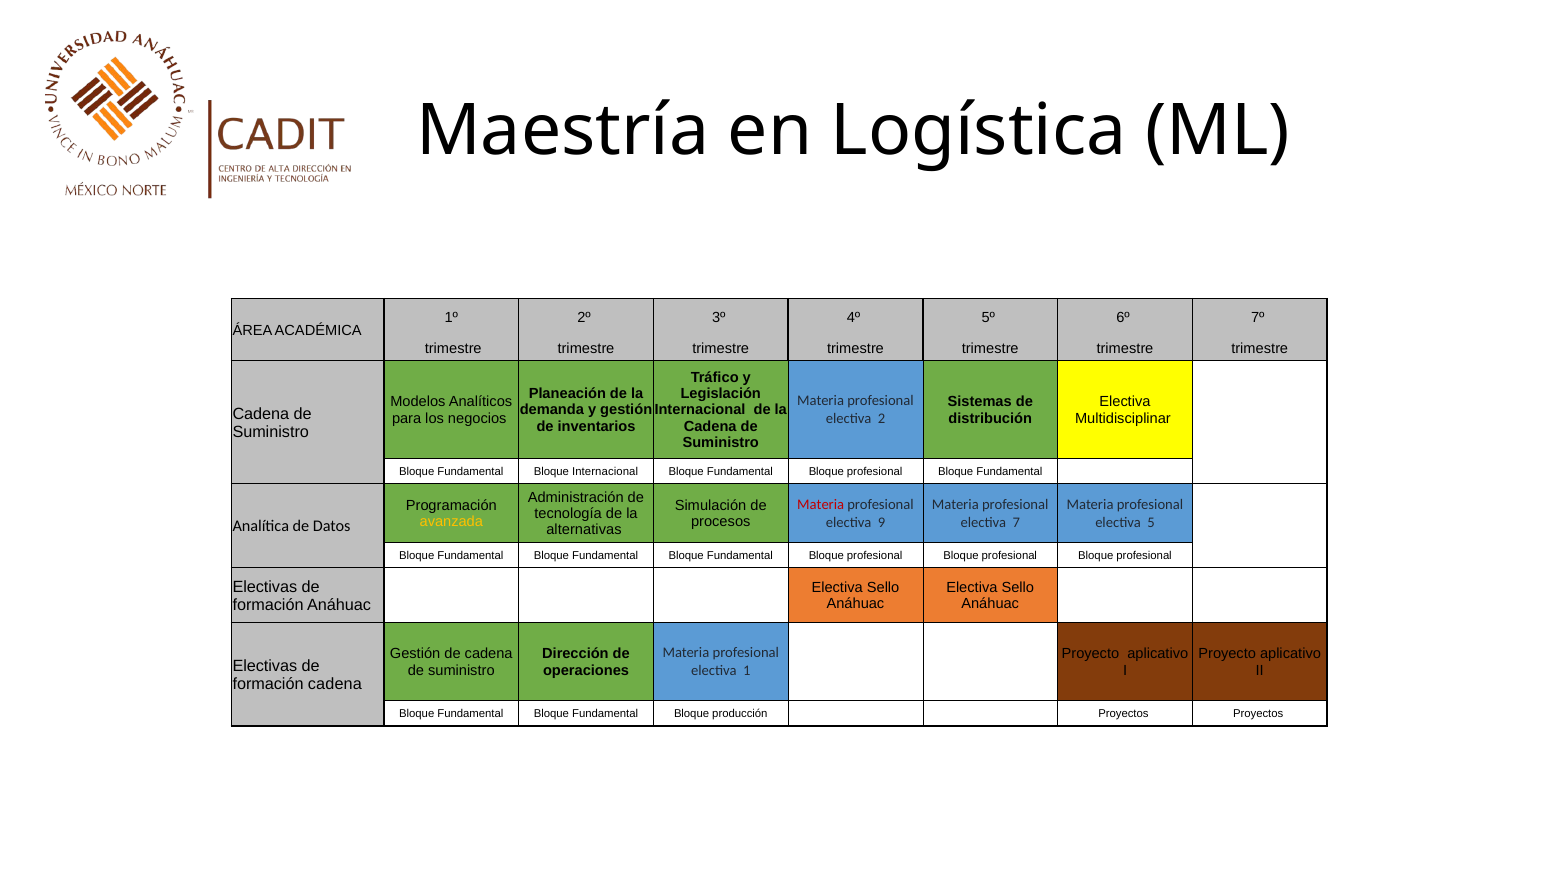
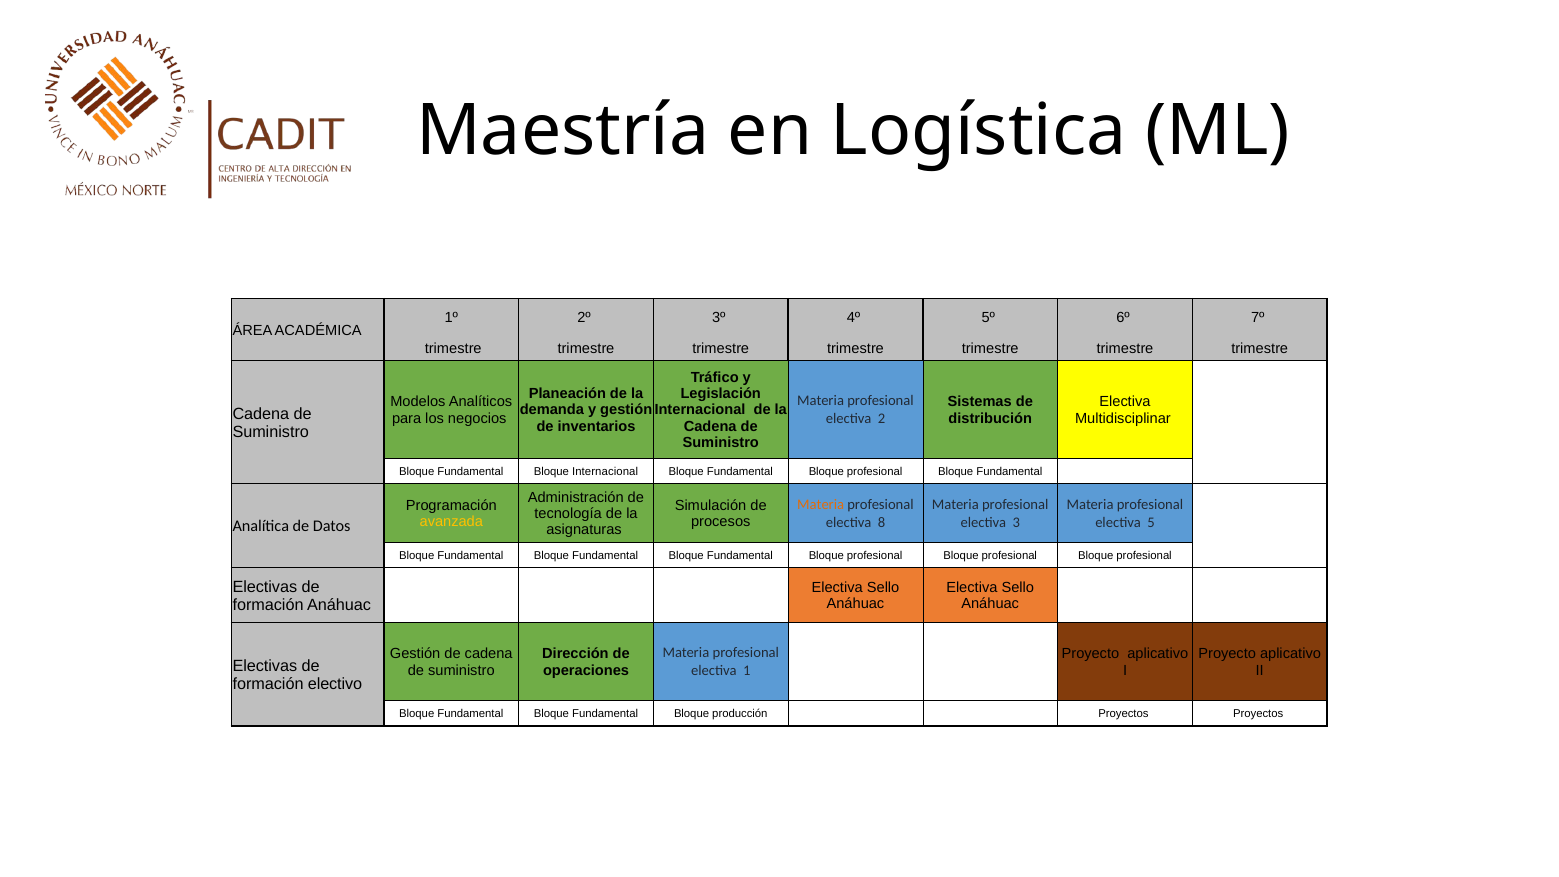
Materia at (821, 505) colour: red -> orange
9: 9 -> 8
7: 7 -> 3
alternativas: alternativas -> asignaturas
formación cadena: cadena -> electivo
